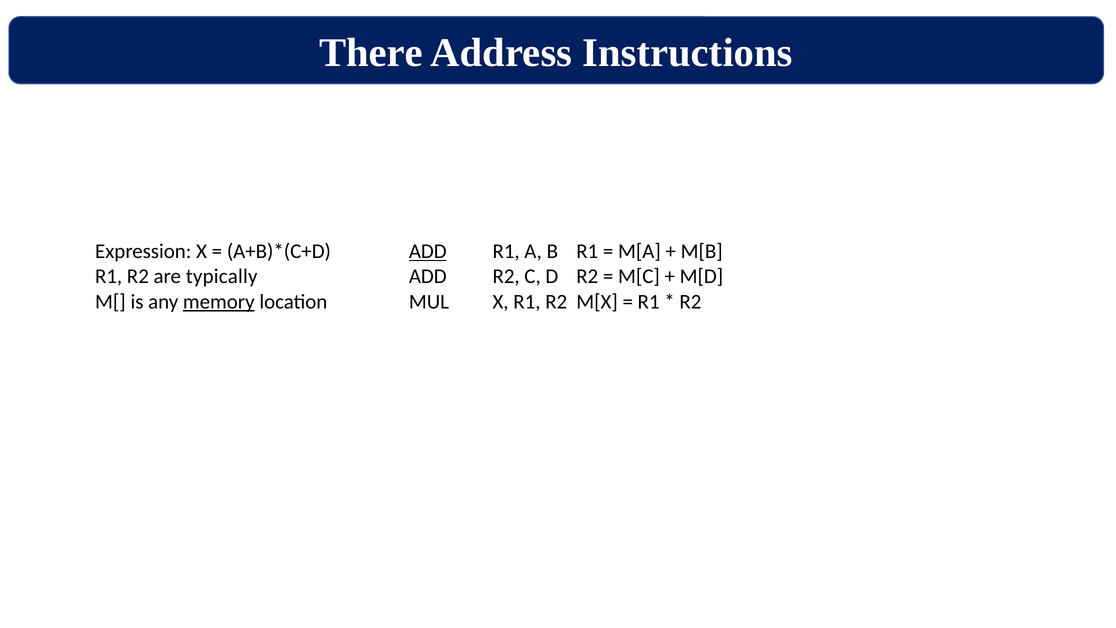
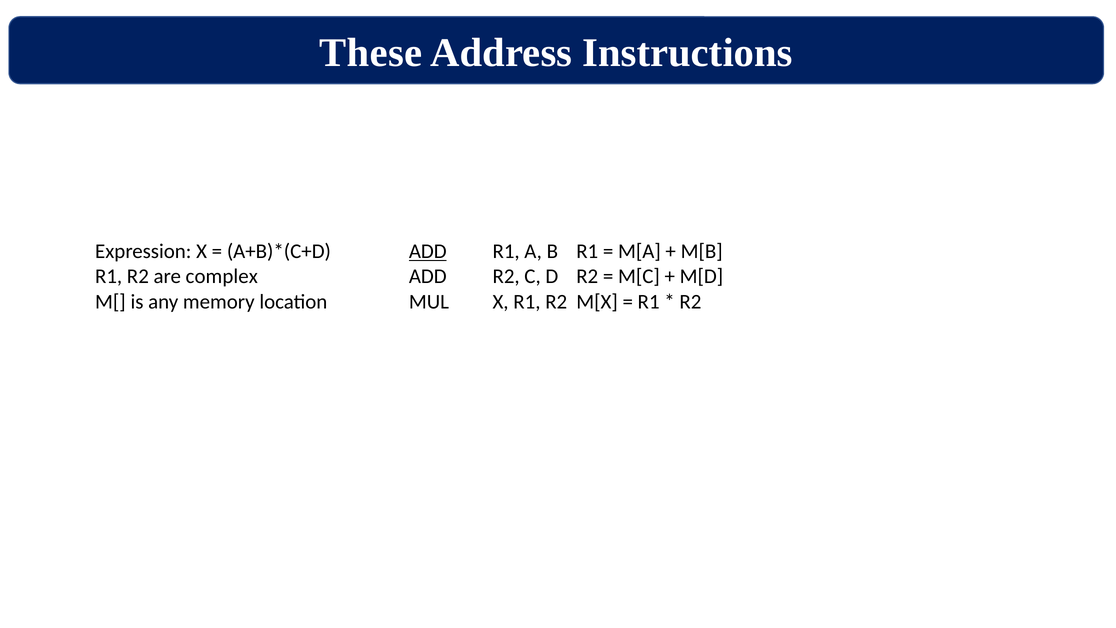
There: There -> These
typically: typically -> complex
memory underline: present -> none
